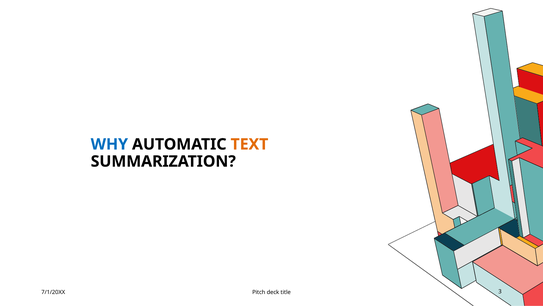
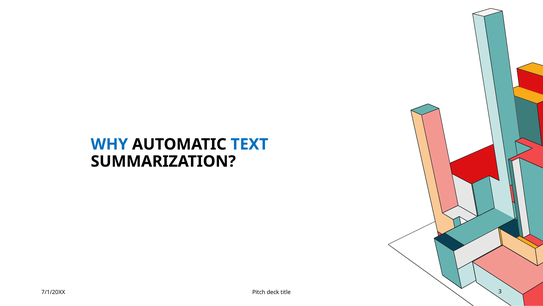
TEXT colour: orange -> blue
